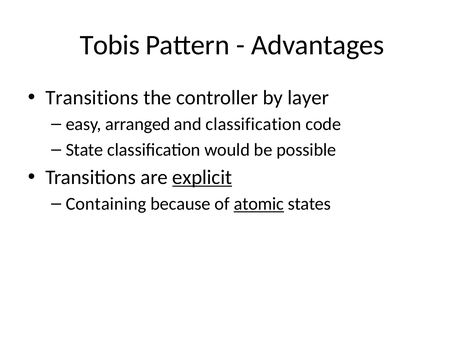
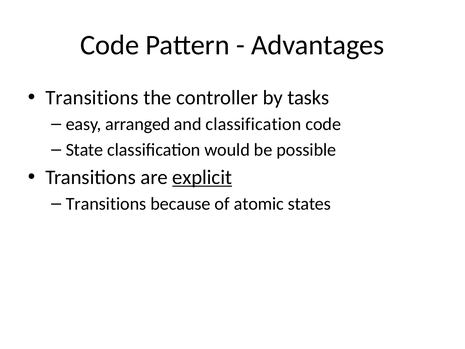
Tobis at (110, 45): Tobis -> Code
layer: layer -> tasks
Containing at (106, 204): Containing -> Transitions
atomic underline: present -> none
